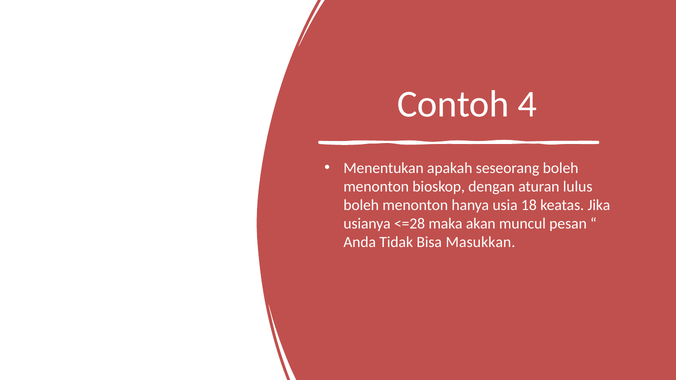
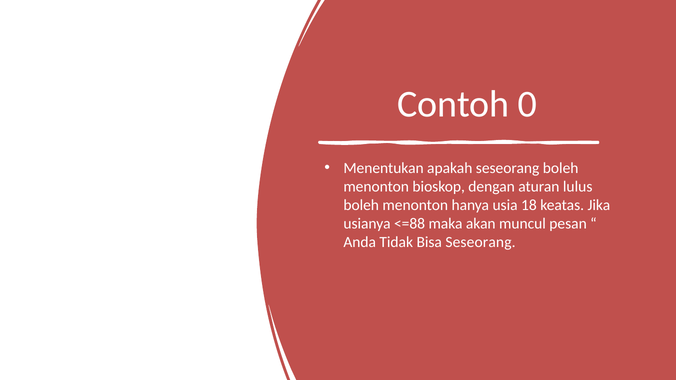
4: 4 -> 0
<=28: <=28 -> <=88
Bisa Masukkan: Masukkan -> Seseorang
